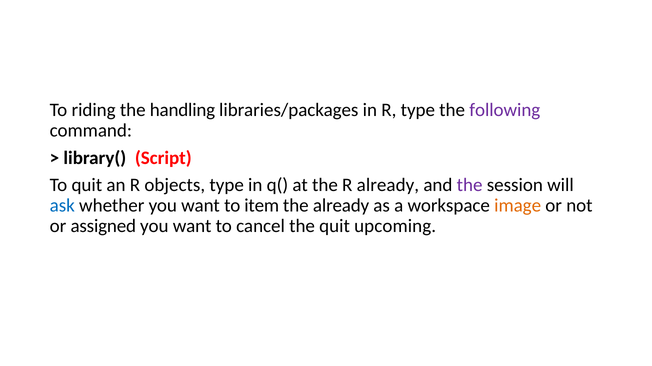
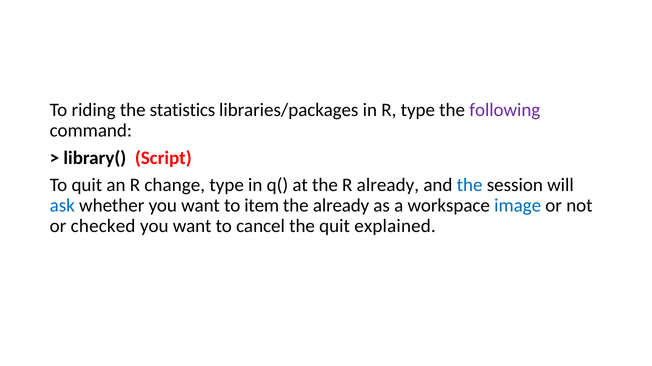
handling: handling -> statistics
objects: objects -> change
the at (470, 185) colour: purple -> blue
image colour: orange -> blue
assigned: assigned -> checked
upcoming: upcoming -> explained
